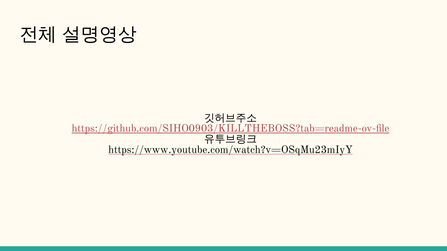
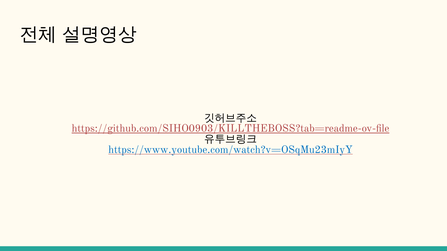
https://www.youtube.com/watch?v=OSqMu23mIyY colour: black -> blue
